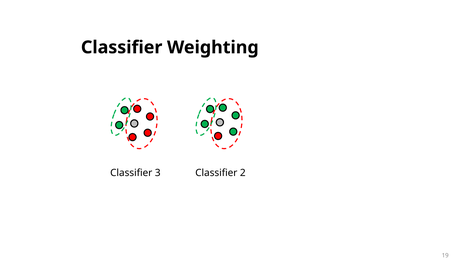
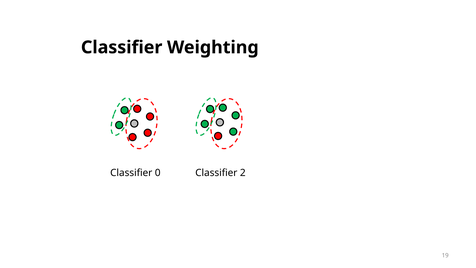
3: 3 -> 0
